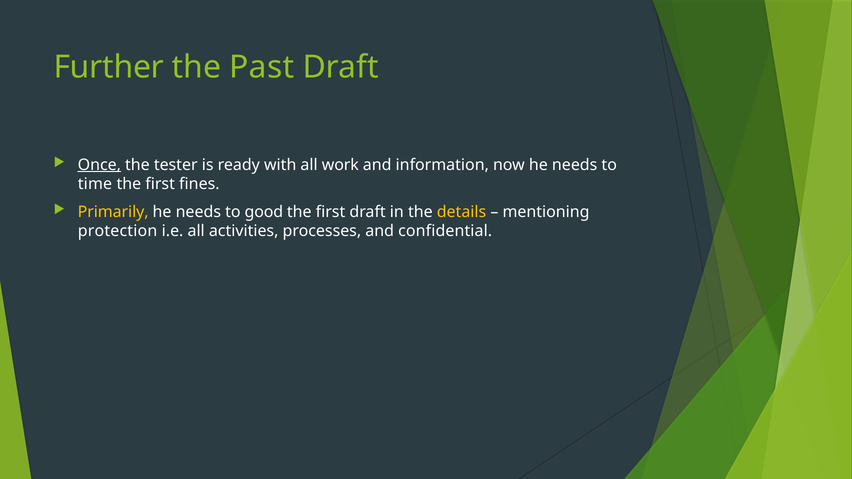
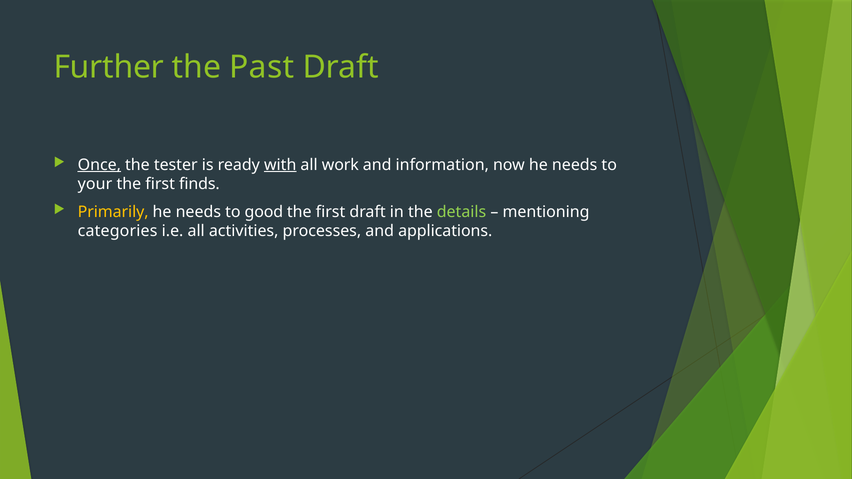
with underline: none -> present
time: time -> your
fines: fines -> finds
details colour: yellow -> light green
protection: protection -> categories
confidential: confidential -> applications
